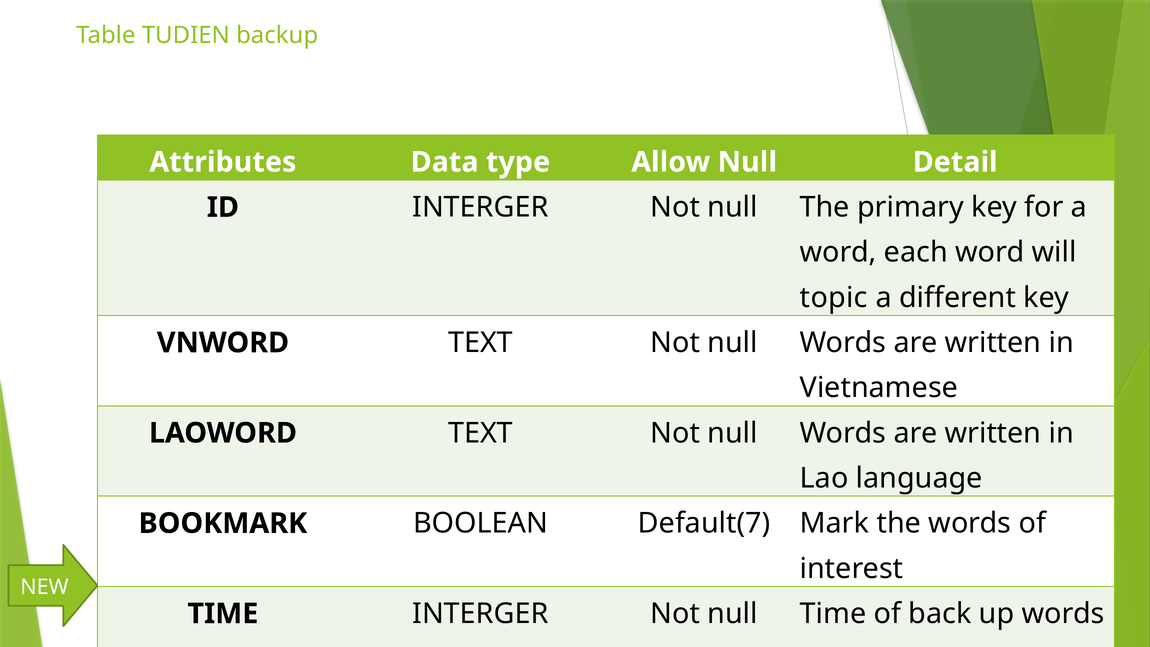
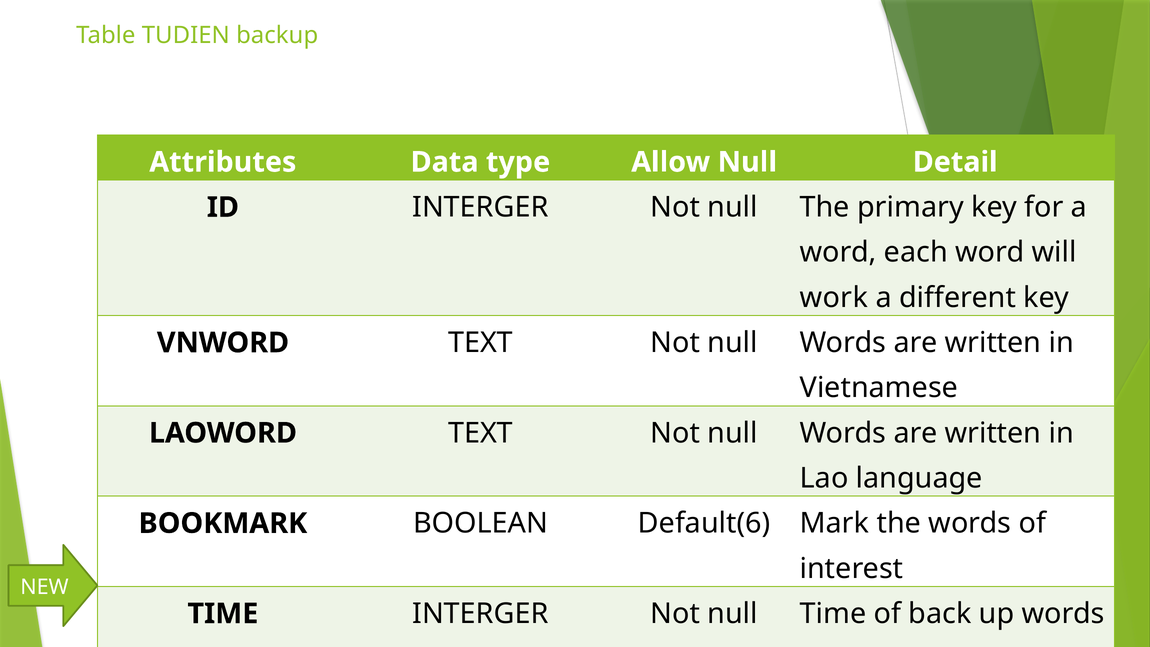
topic: topic -> work
Default(7: Default(7 -> Default(6
